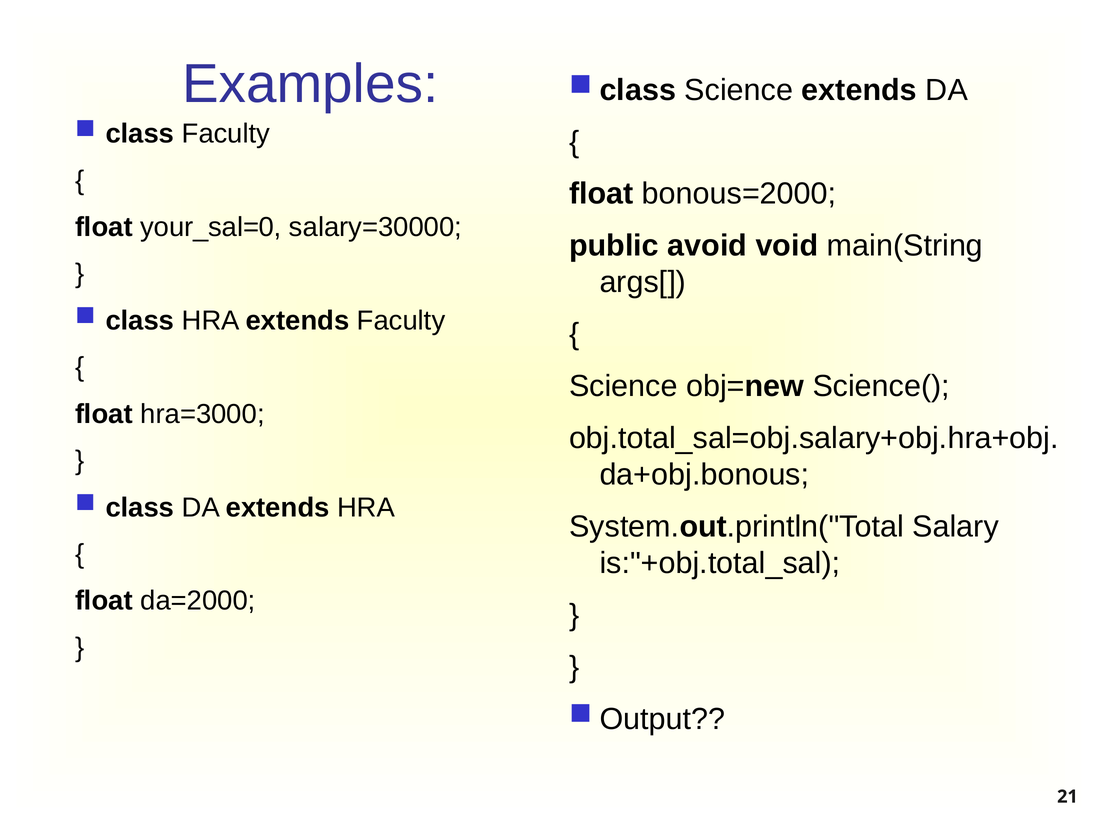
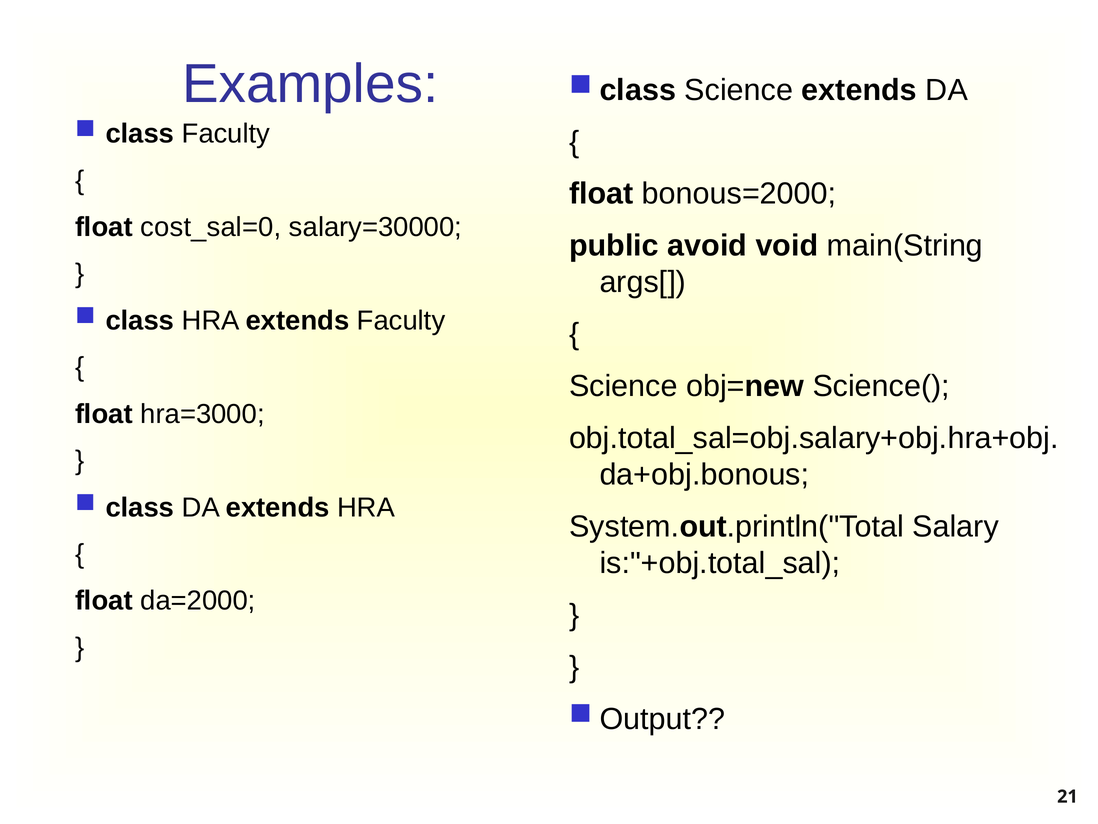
your_sal=0: your_sal=0 -> cost_sal=0
